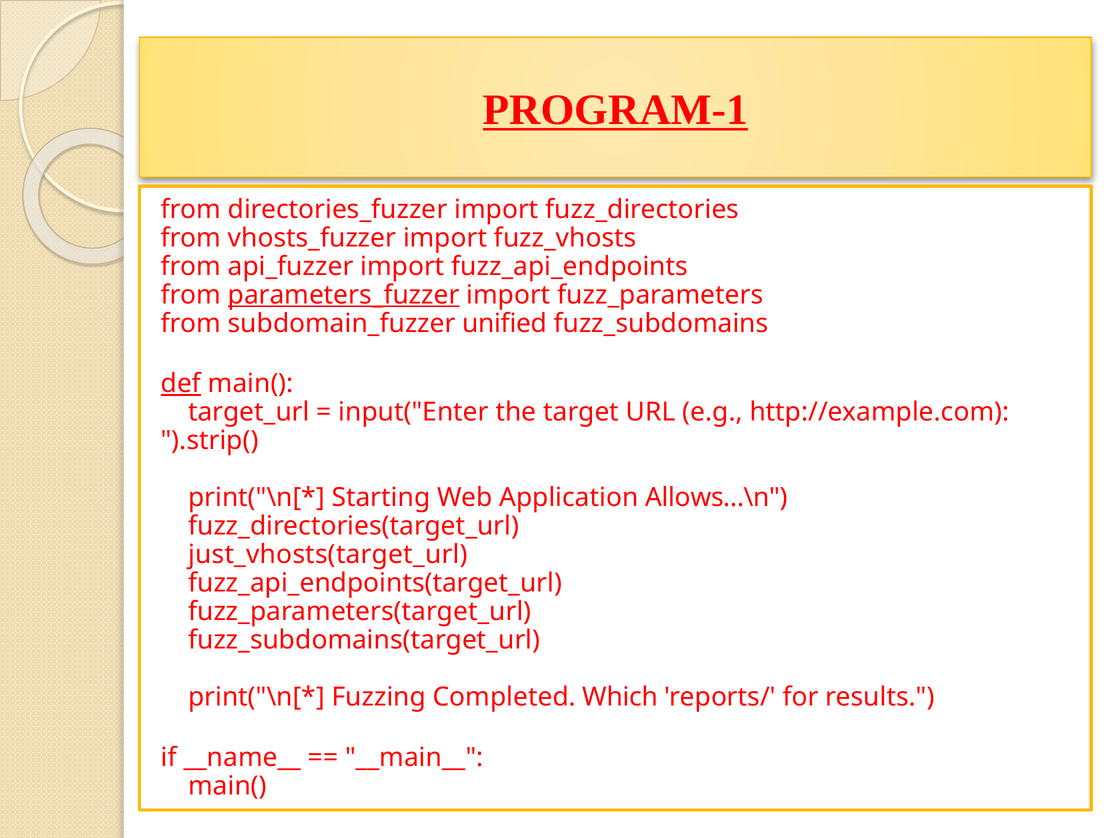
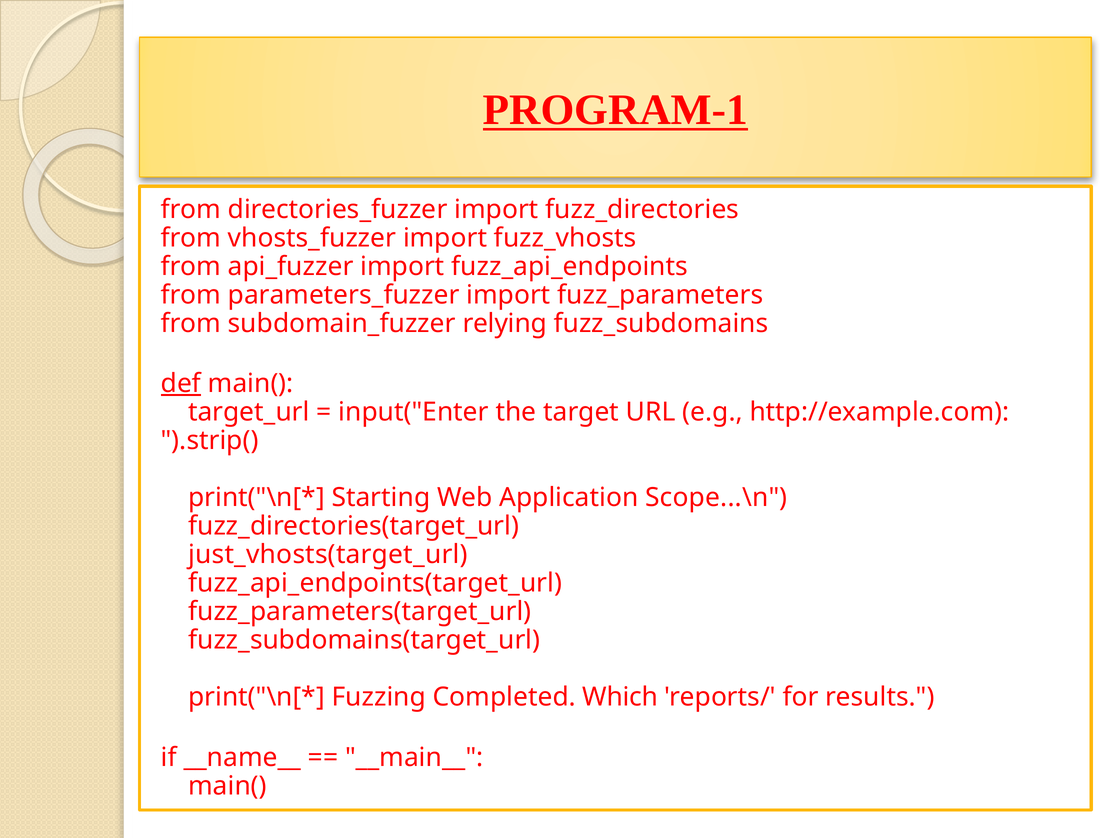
parameters_fuzzer underline: present -> none
unified: unified -> relying
Allows...\n: Allows...\n -> Scope...\n
